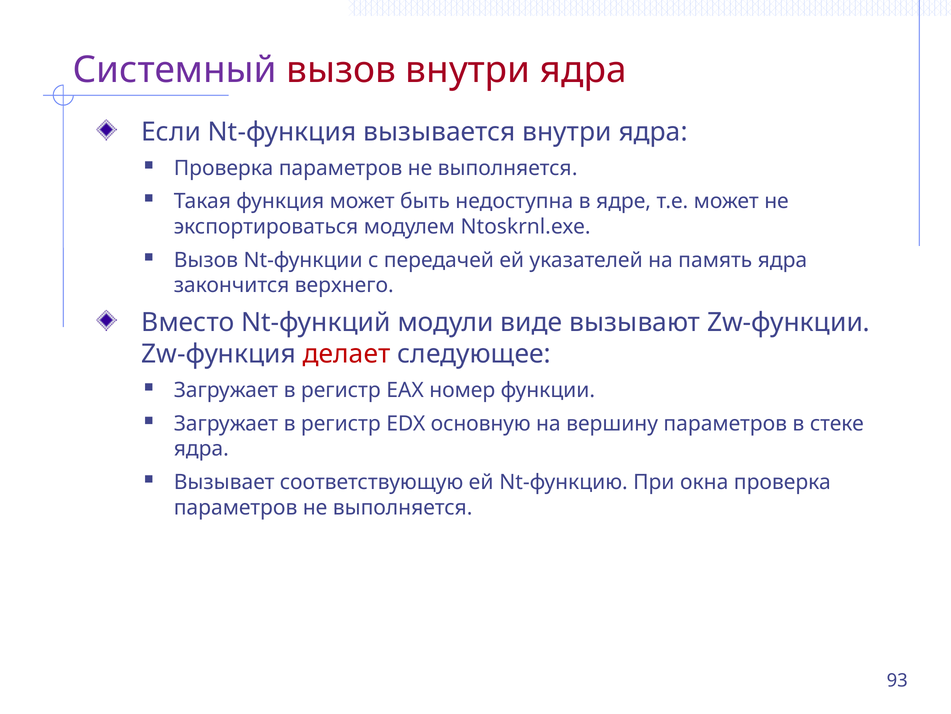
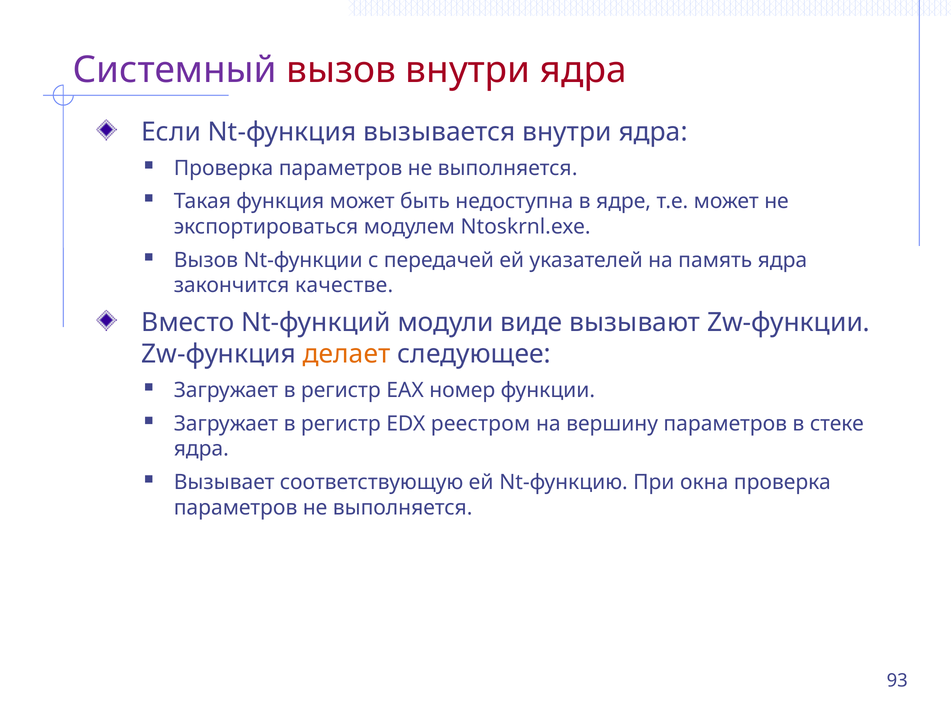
верхнего: верхнего -> качестве
делает colour: red -> orange
основную: основную -> реестром
